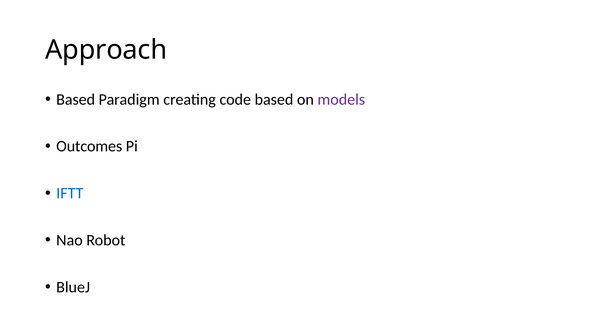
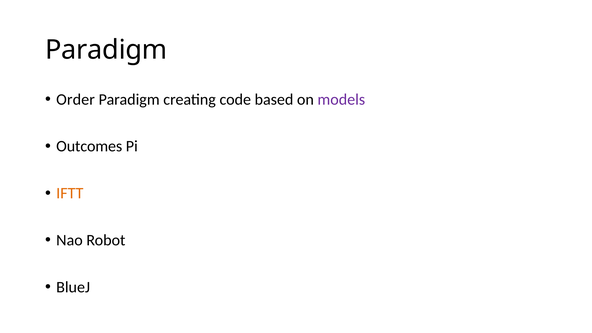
Approach at (106, 50): Approach -> Paradigm
Based at (76, 99): Based -> Order
IFTT colour: blue -> orange
